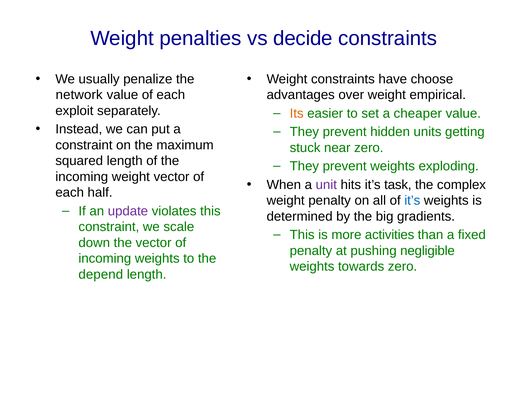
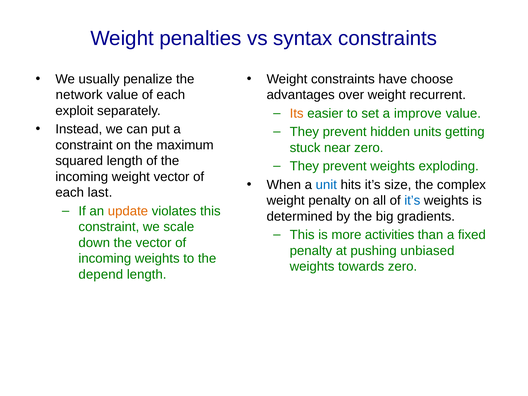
decide: decide -> syntax
empirical: empirical -> recurrent
cheaper: cheaper -> improve
unit colour: purple -> blue
task: task -> size
half: half -> last
update colour: purple -> orange
negligible: negligible -> unbiased
